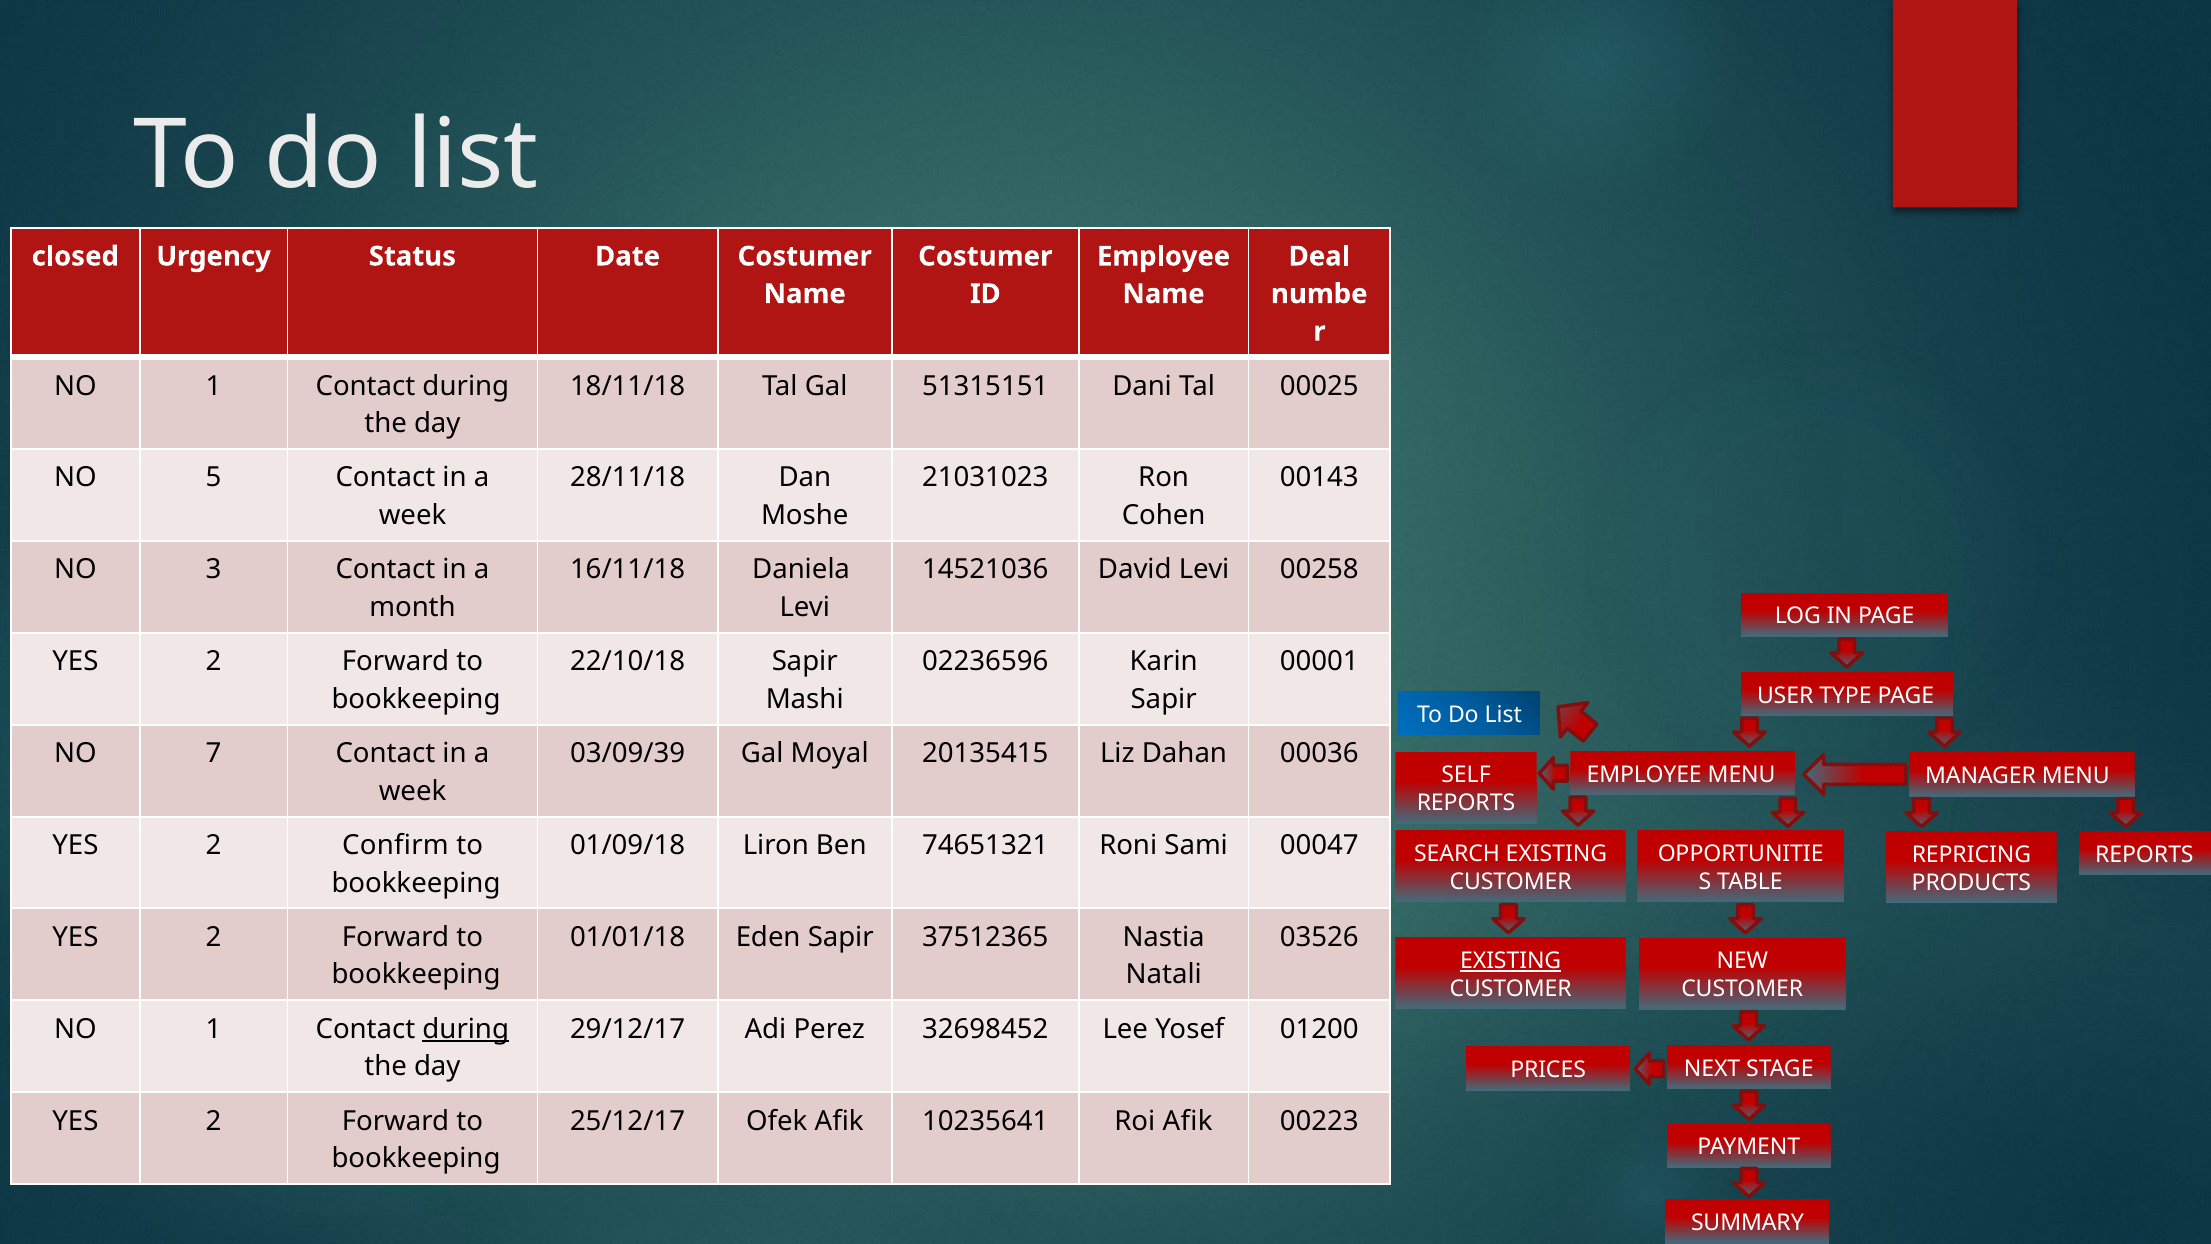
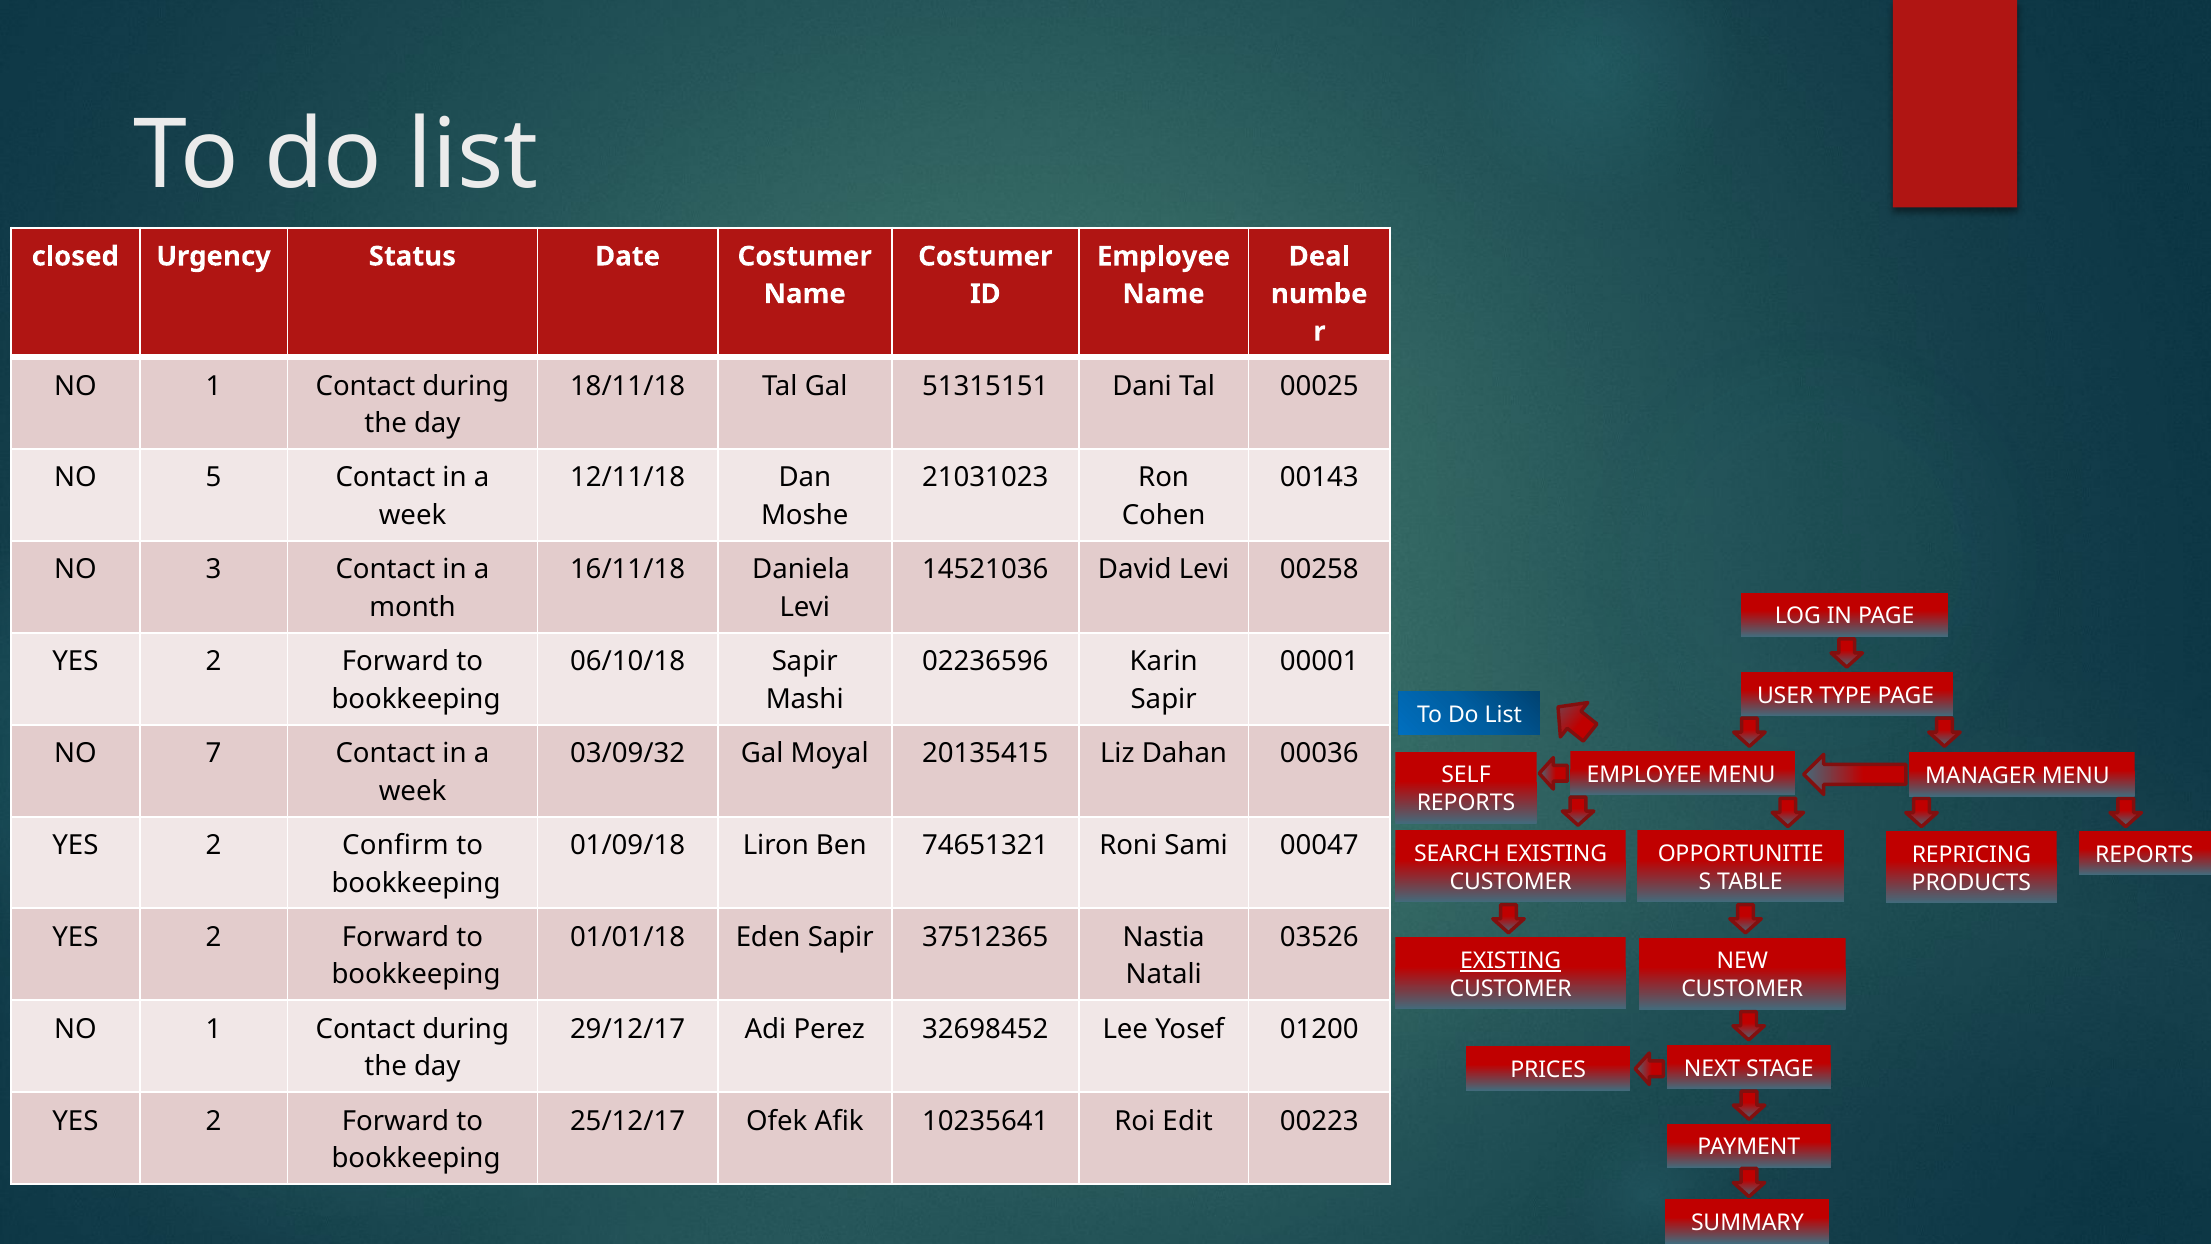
28/11/18: 28/11/18 -> 12/11/18
22/10/18: 22/10/18 -> 06/10/18
03/09/39: 03/09/39 -> 03/09/32
during at (466, 1029) underline: present -> none
Roi Afik: Afik -> Edit
